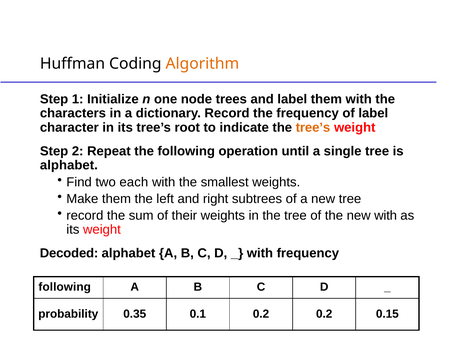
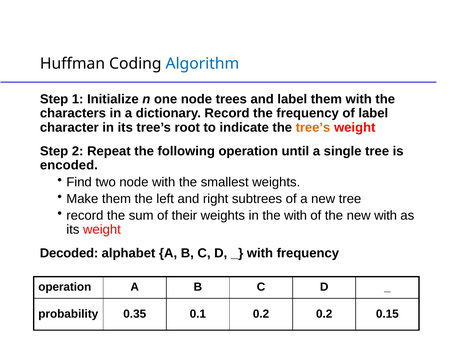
Algorithm colour: orange -> blue
alphabet at (69, 166): alphabet -> encoded
two each: each -> node
the tree: tree -> with
following at (65, 287): following -> operation
